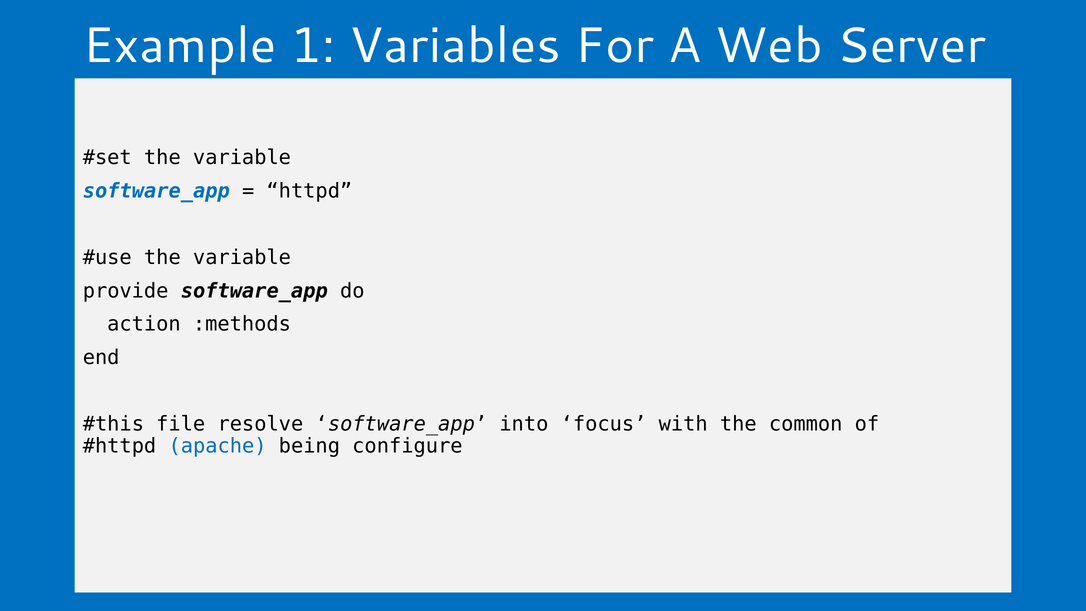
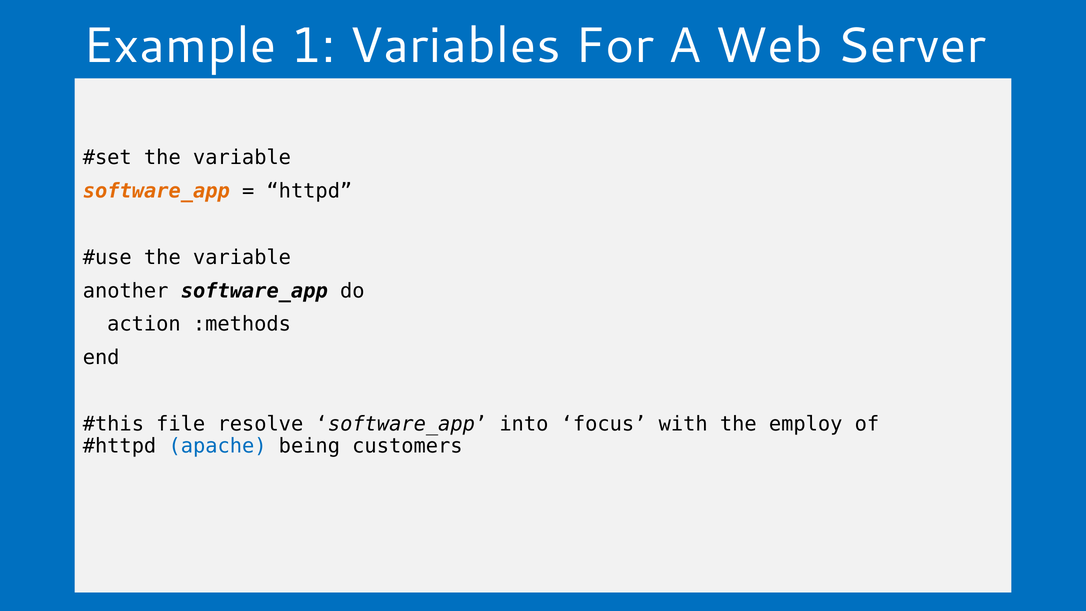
software_app at (156, 191) colour: blue -> orange
provide: provide -> another
common: common -> employ
configure: configure -> customers
